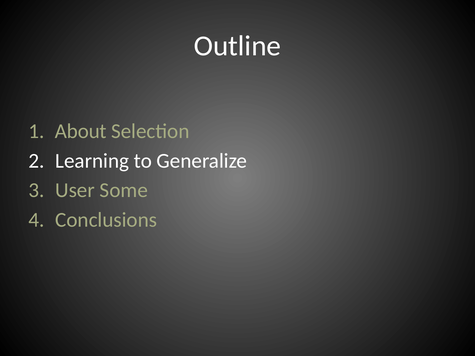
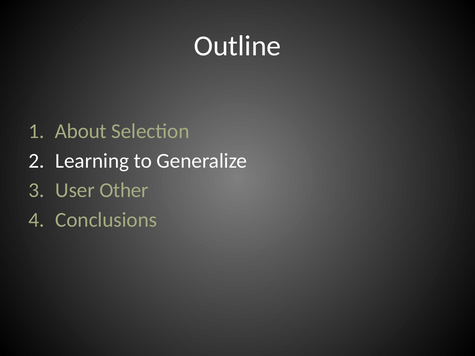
Some: Some -> Other
